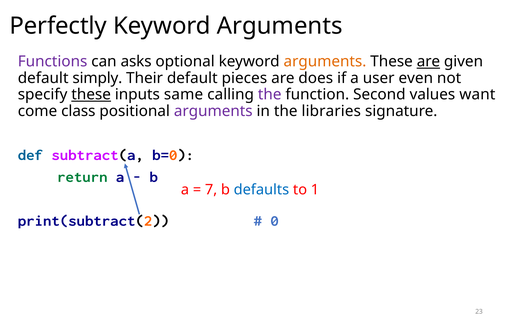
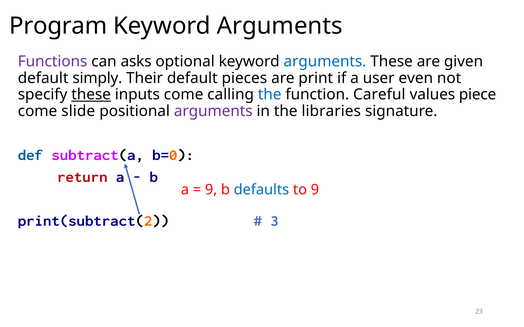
Perfectly: Perfectly -> Program
arguments at (325, 62) colour: orange -> blue
are at (428, 62) underline: present -> none
does: does -> print
inputs same: same -> come
the at (270, 95) colour: purple -> blue
Second: Second -> Careful
want: want -> piece
class: class -> slide
return colour: green -> red
7 at (211, 190): 7 -> 9
to 1: 1 -> 9
0: 0 -> 3
